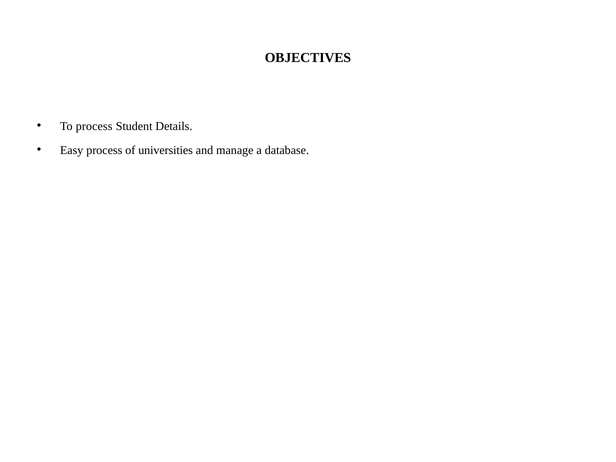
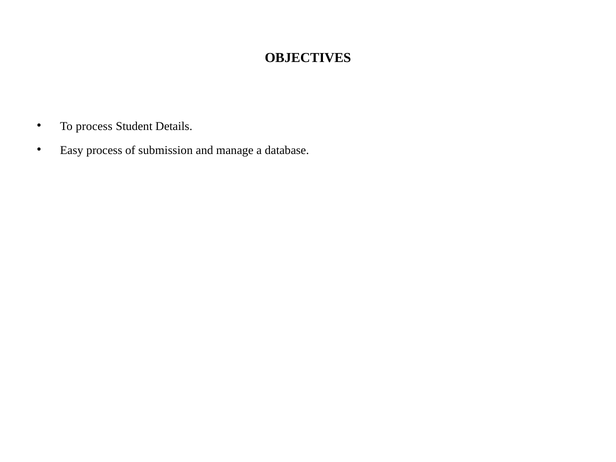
universities: universities -> submission
